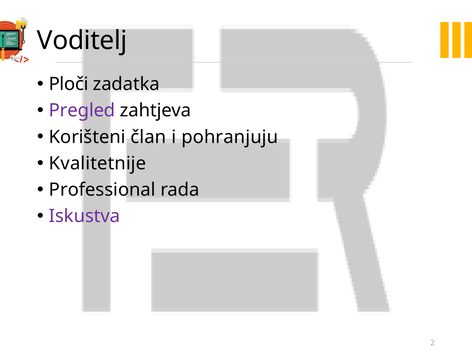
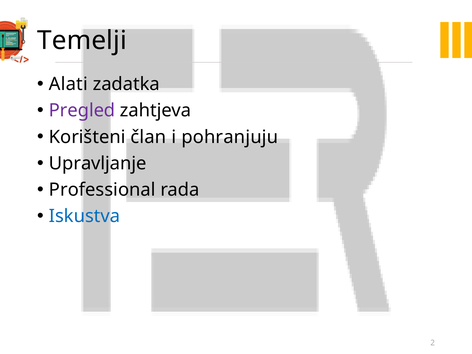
Voditelj: Voditelj -> Temelji
Ploči: Ploči -> Alati
Kvalitetnije: Kvalitetnije -> Upravljanje
Iskustva colour: purple -> blue
